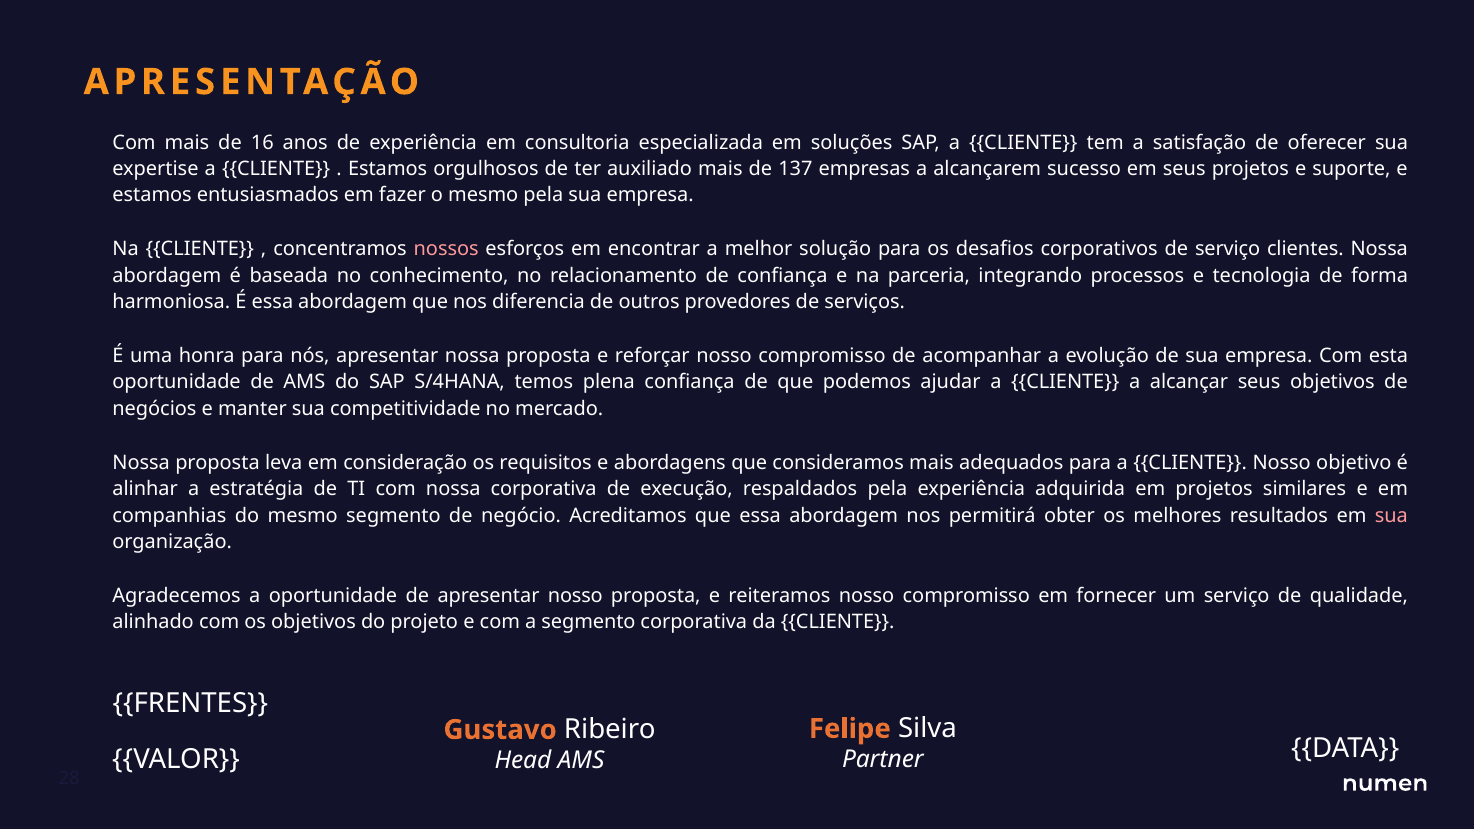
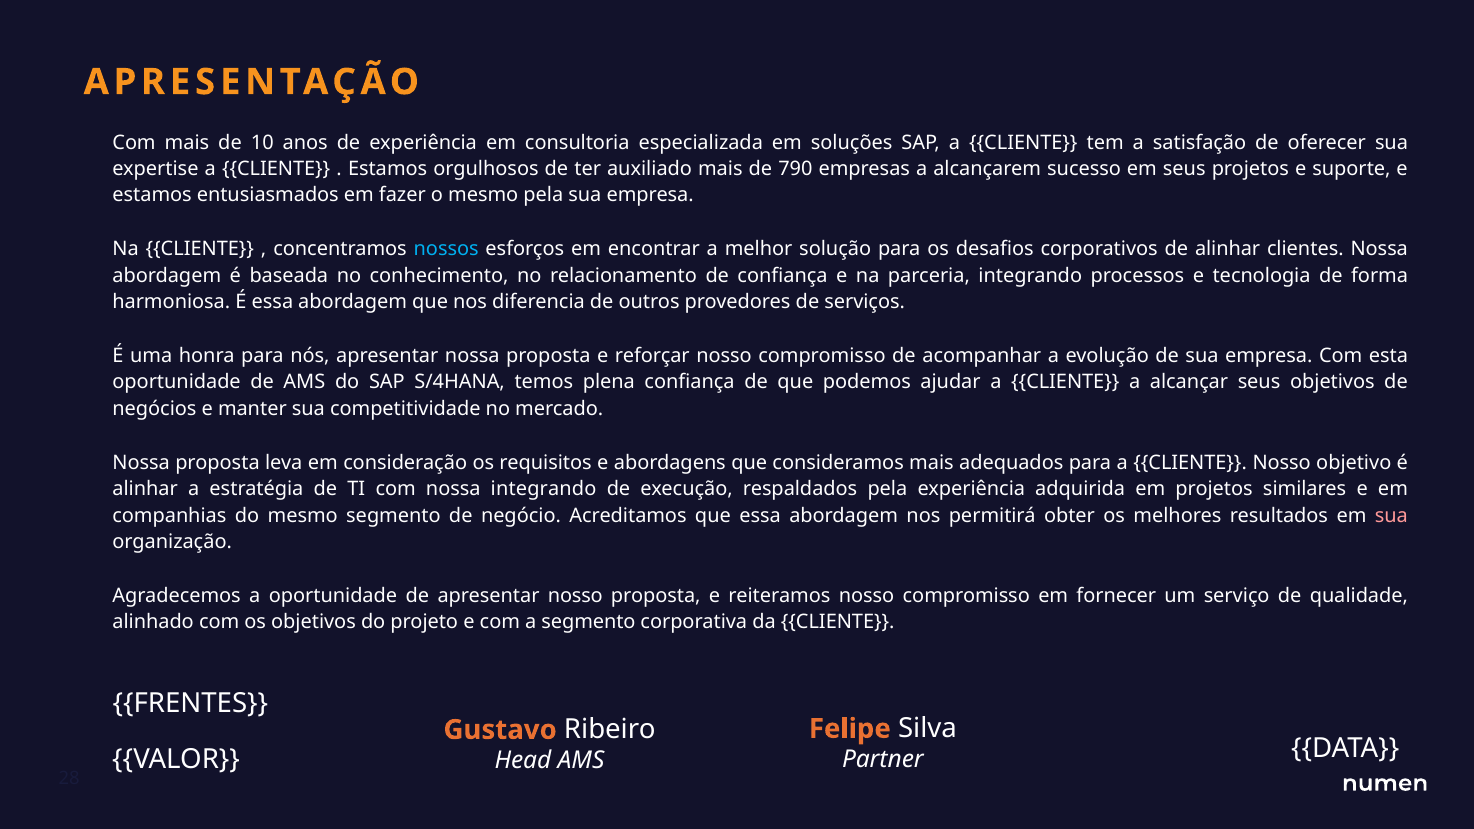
16: 16 -> 10
137: 137 -> 790
nossos colour: pink -> light blue
de serviço: serviço -> alinhar
nossa corporativa: corporativa -> integrando
